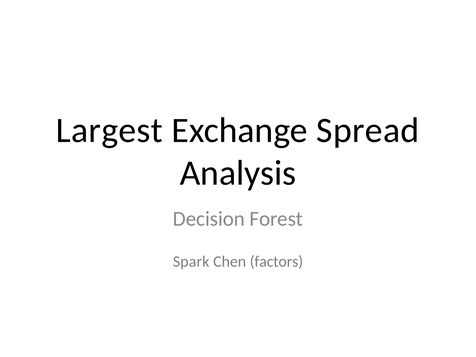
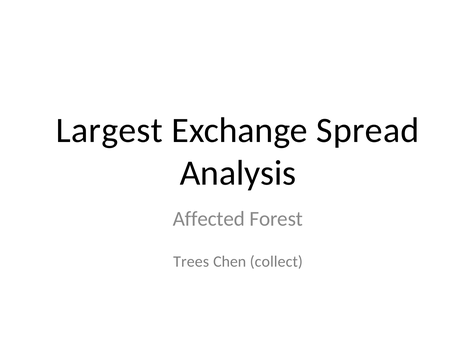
Decision: Decision -> Affected
Spark: Spark -> Trees
factors: factors -> collect
